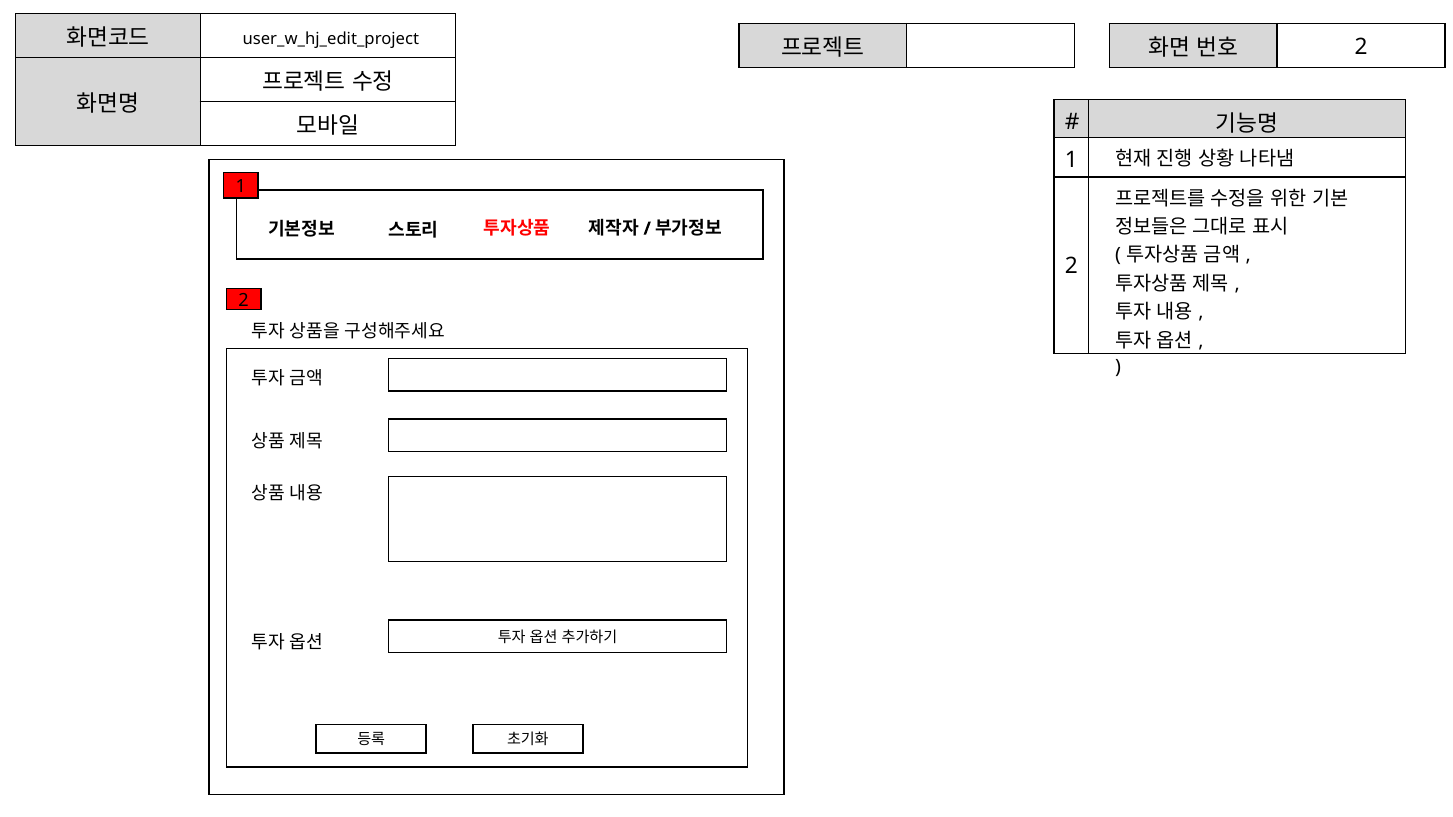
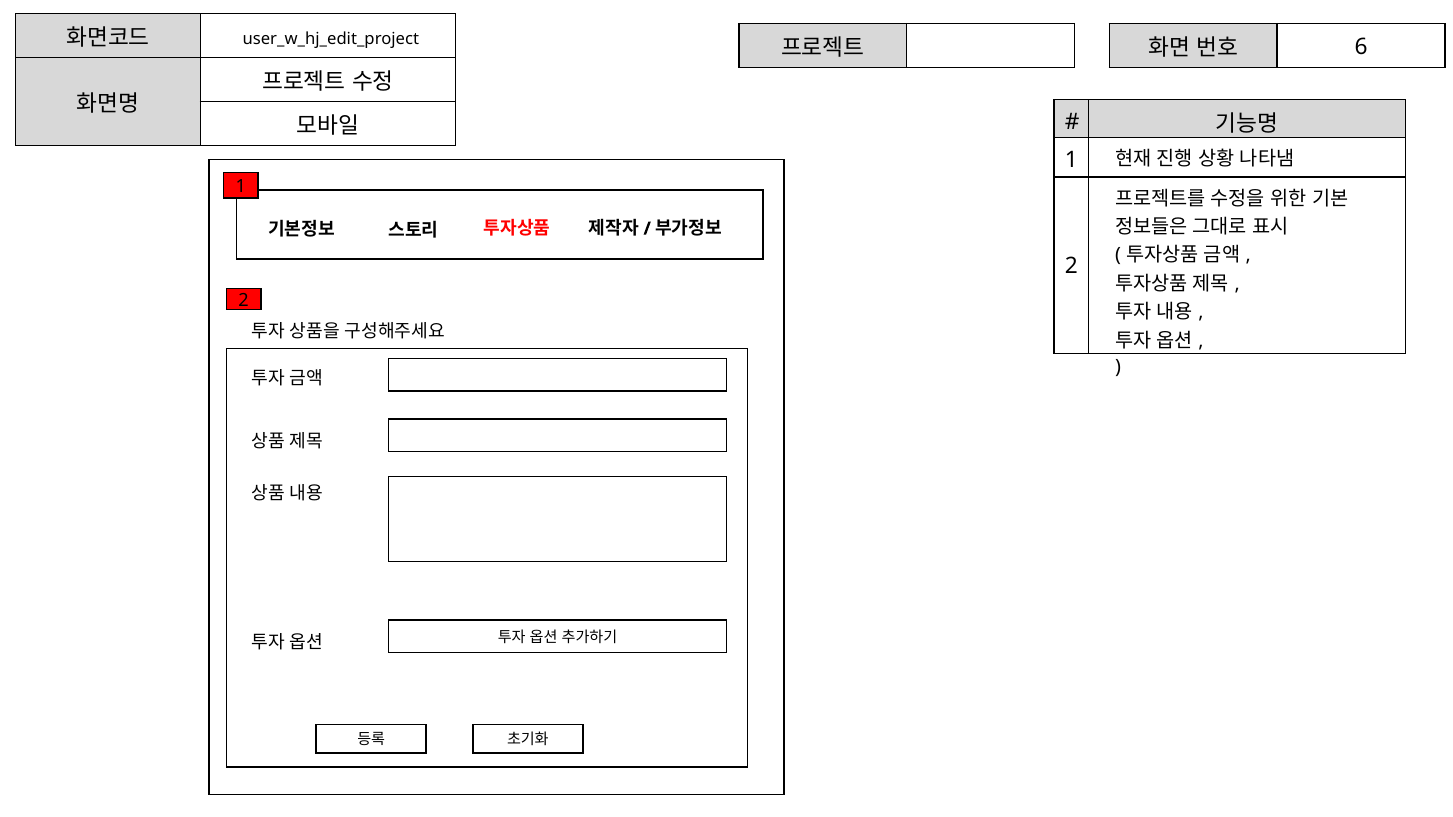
2 at (1361, 47): 2 -> 6
